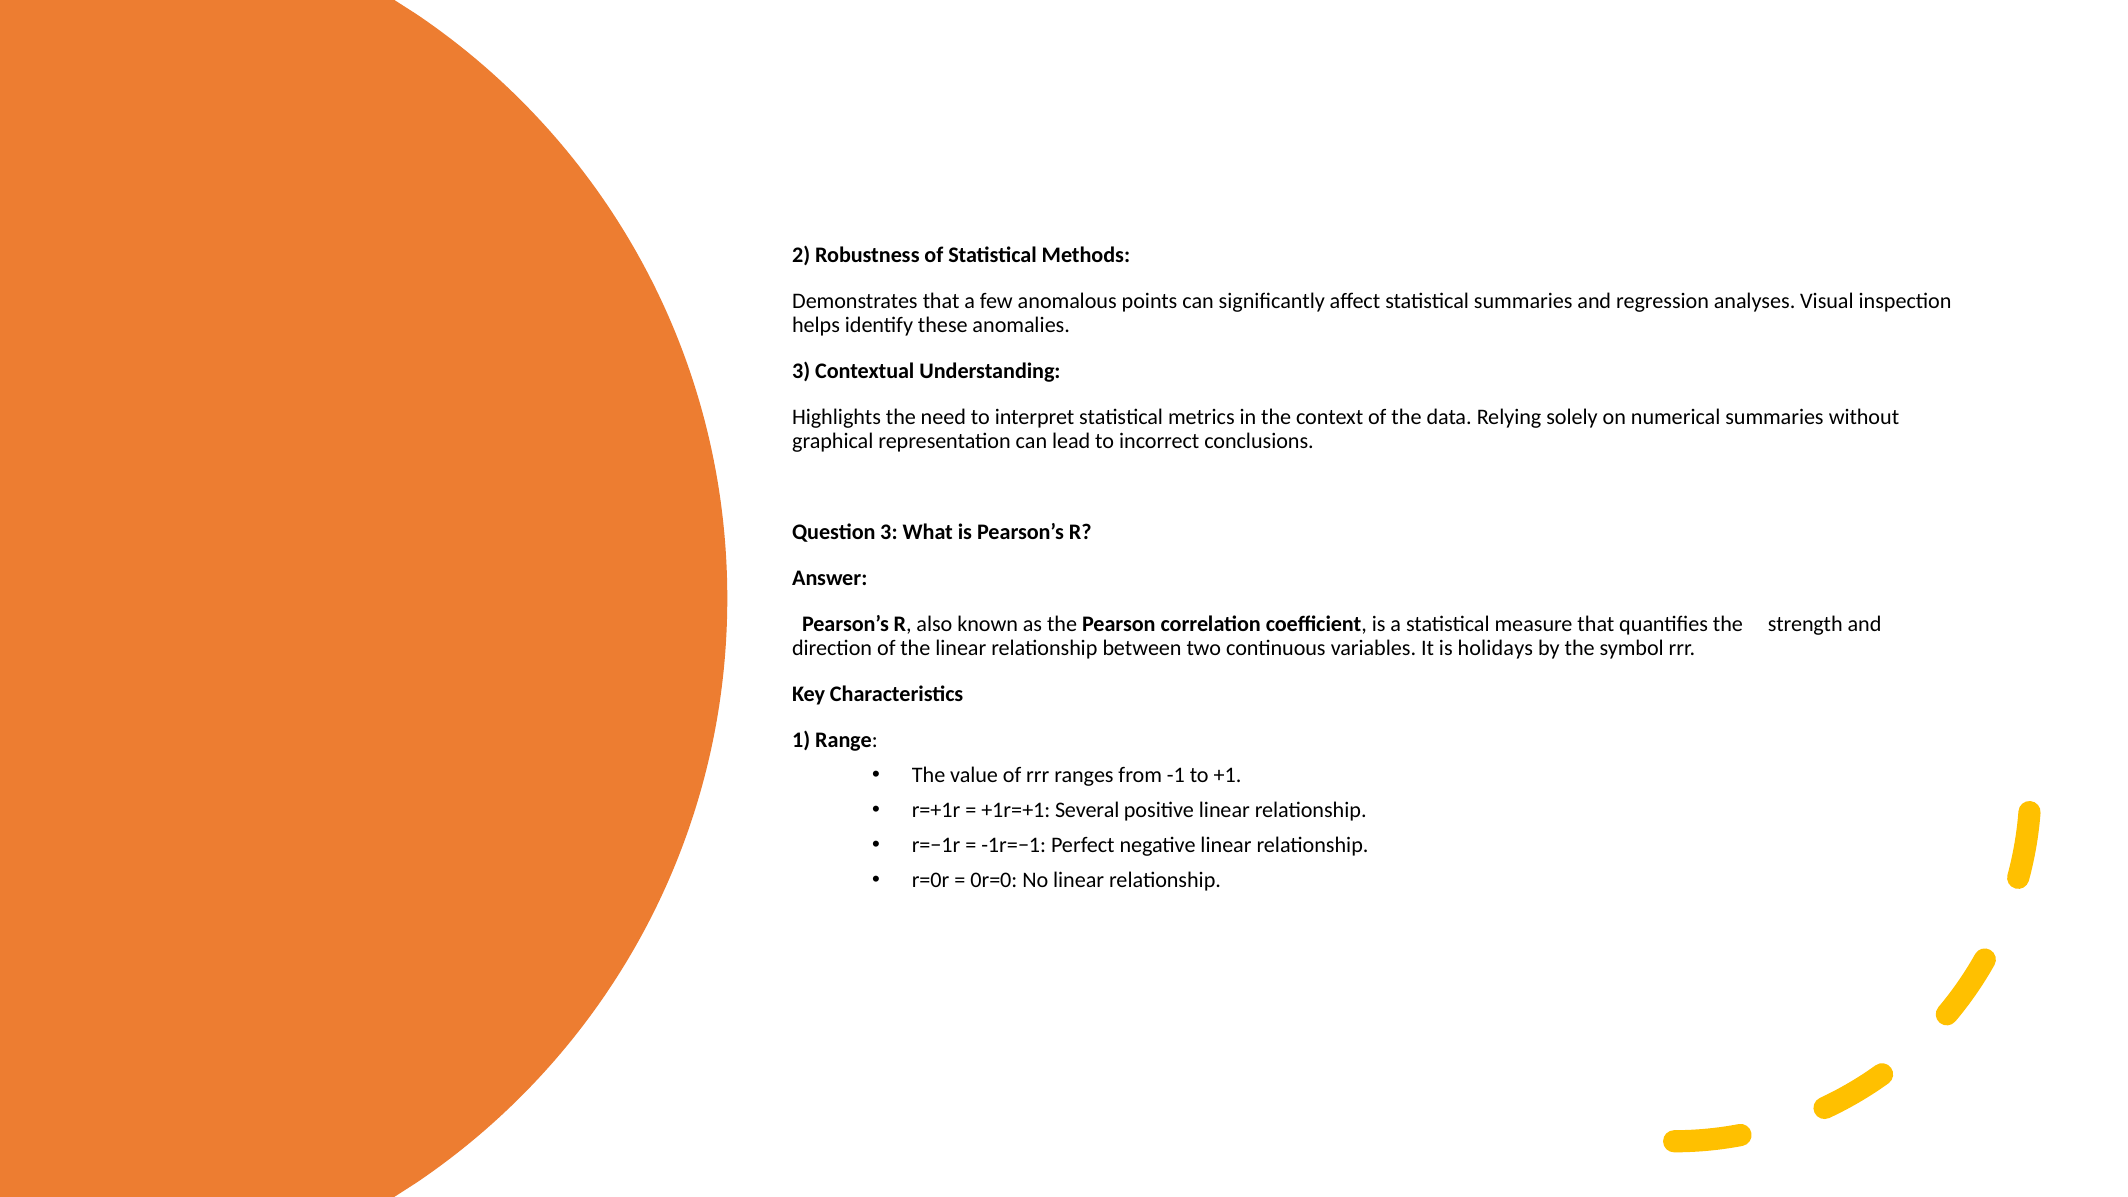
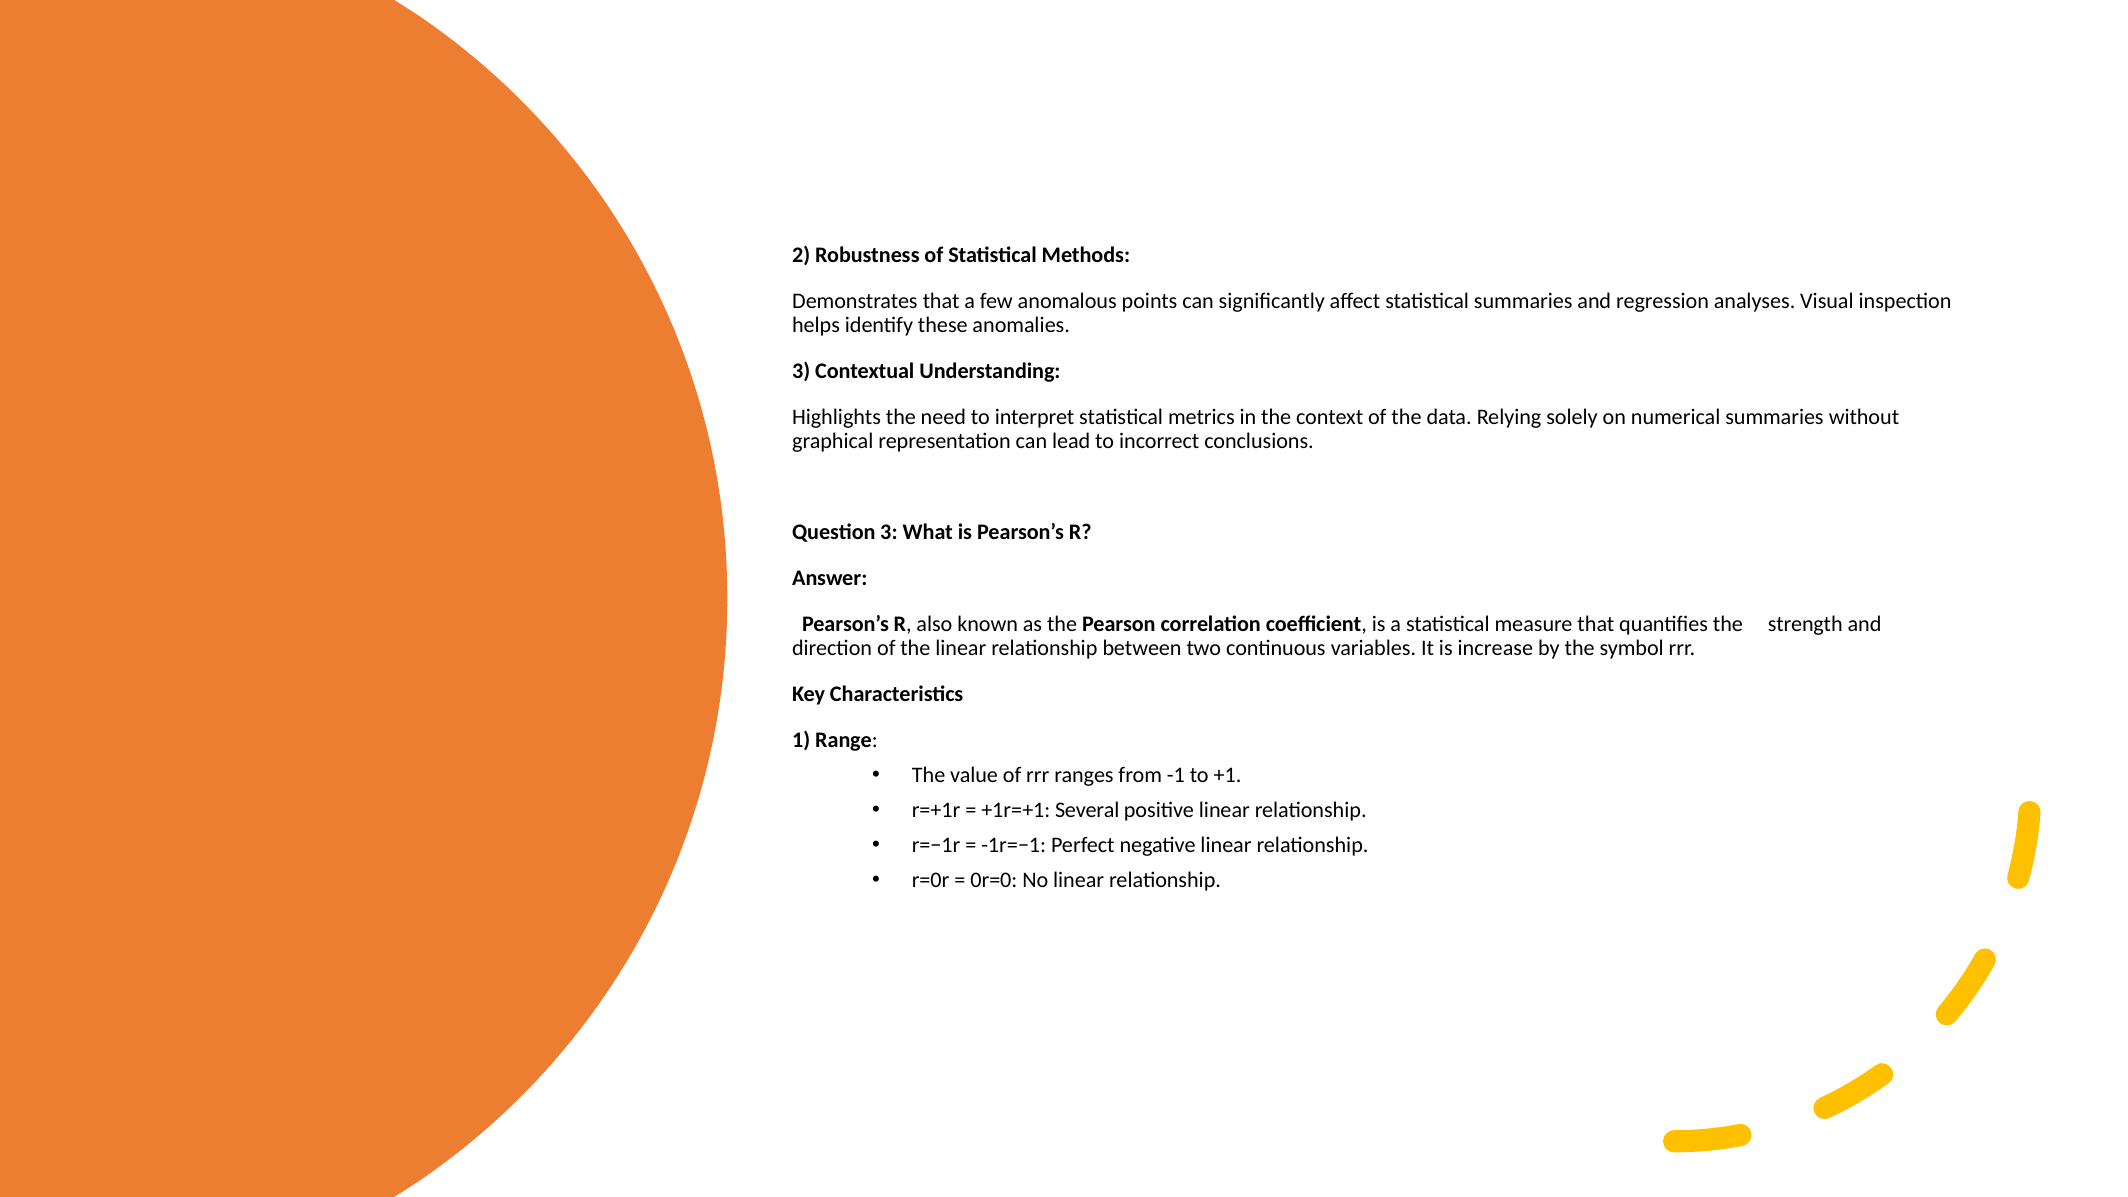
holidays: holidays -> increase
